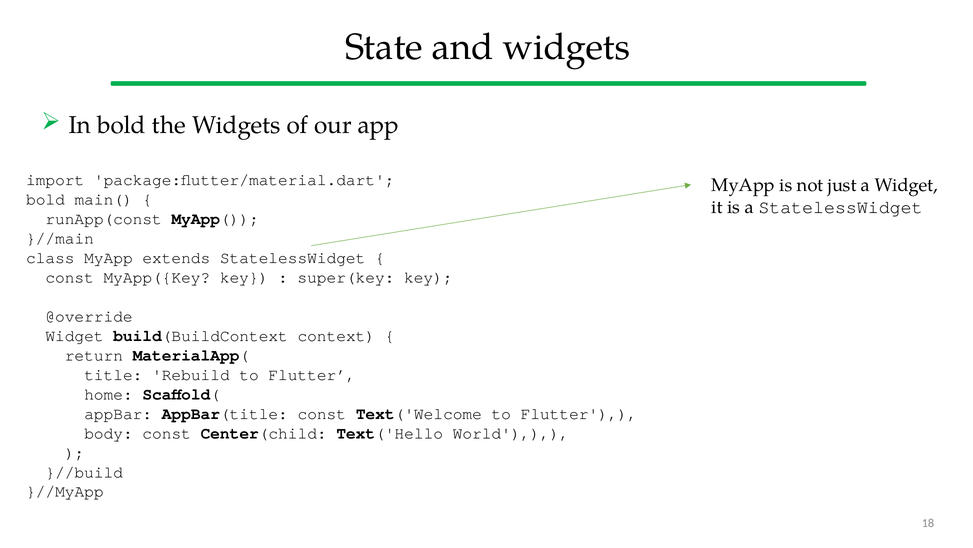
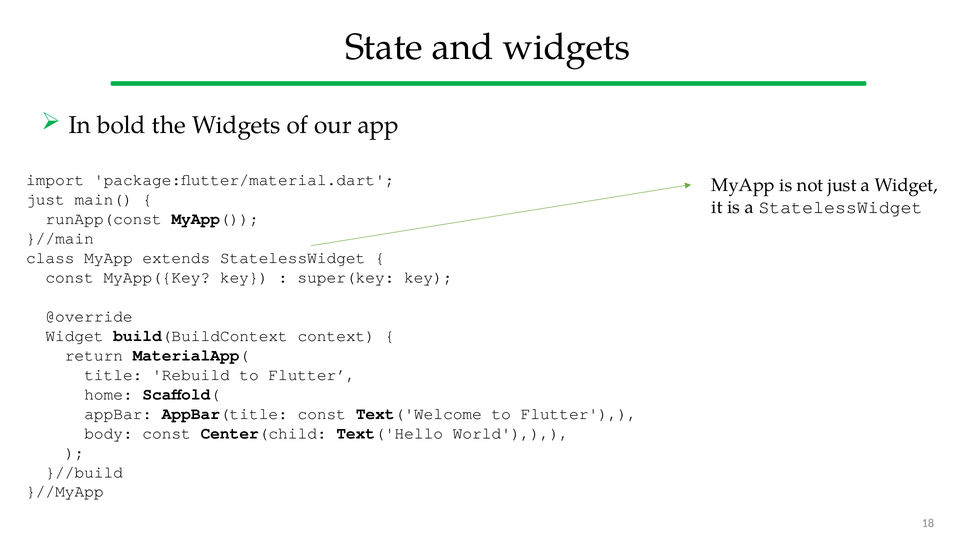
bold at (46, 199): bold -> just
